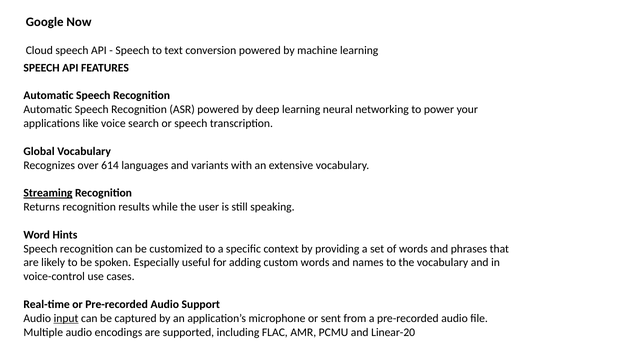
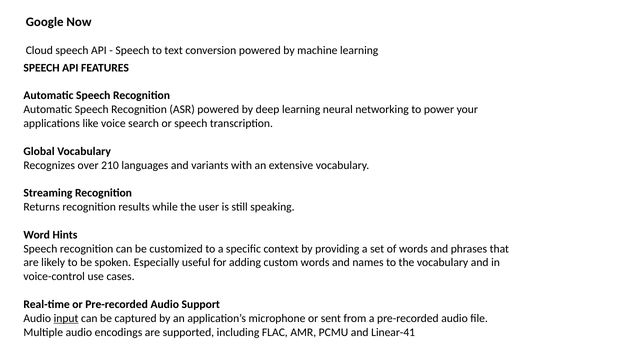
614: 614 -> 210
Streaming underline: present -> none
Linear-20: Linear-20 -> Linear-41
